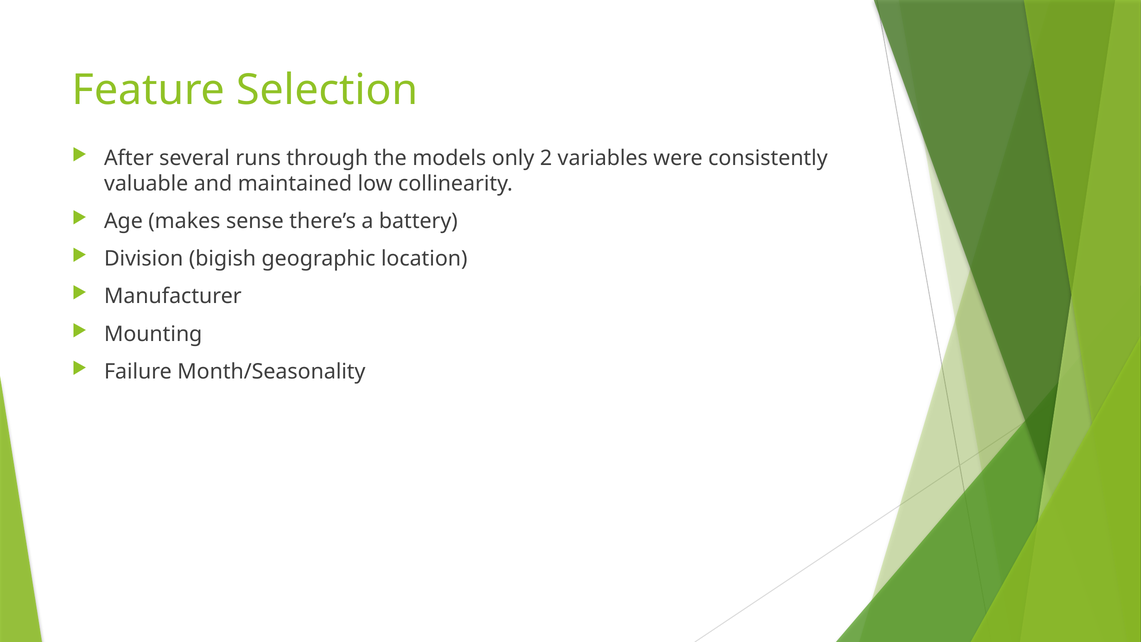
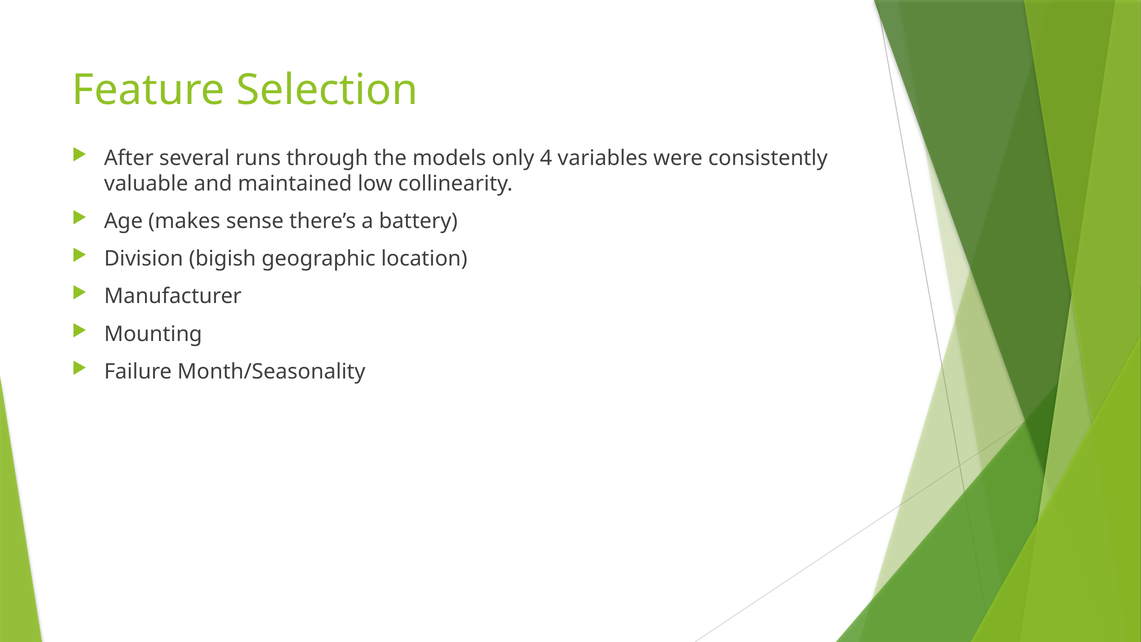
2: 2 -> 4
